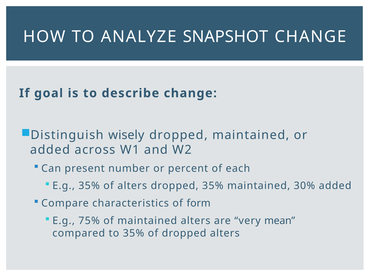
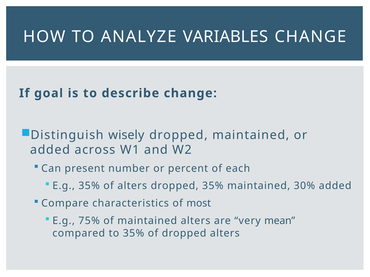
SNAPSHOT: SNAPSHOT -> VARIABLES
form: form -> most
